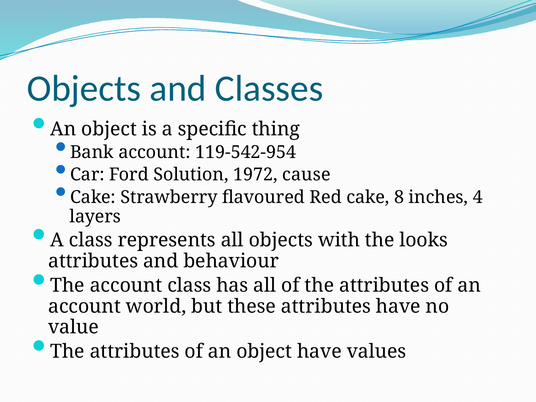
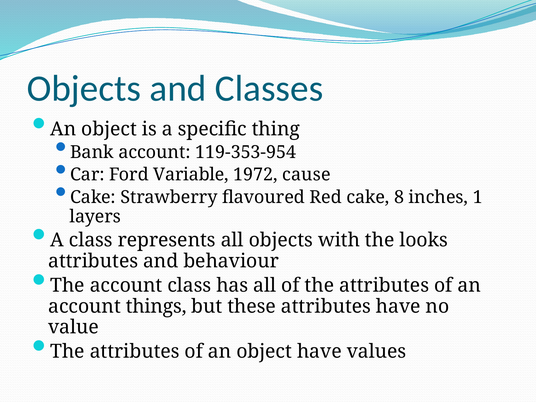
119-542-954: 119-542-954 -> 119-353-954
Solution: Solution -> Variable
4: 4 -> 1
world: world -> things
